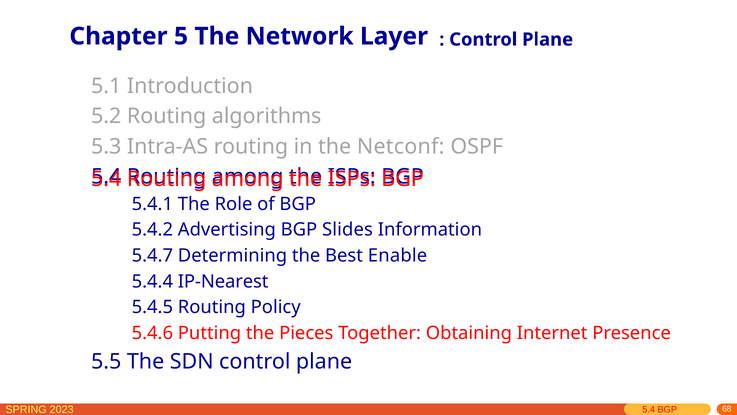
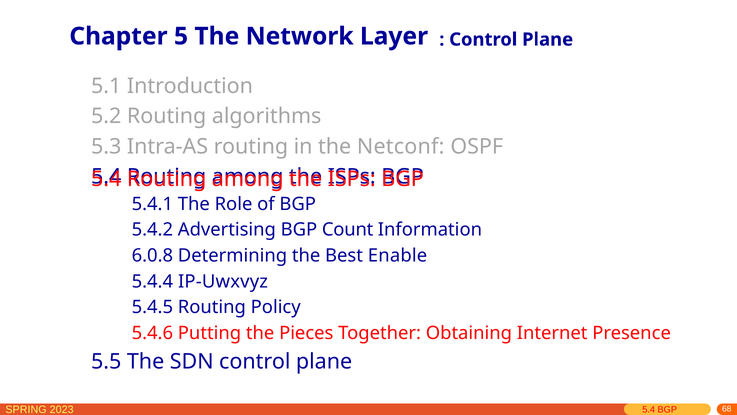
Slides: Slides -> Count
5.4.7: 5.4.7 -> 6.0.8
IP-Nearest: IP-Nearest -> IP-Uwxvyz
